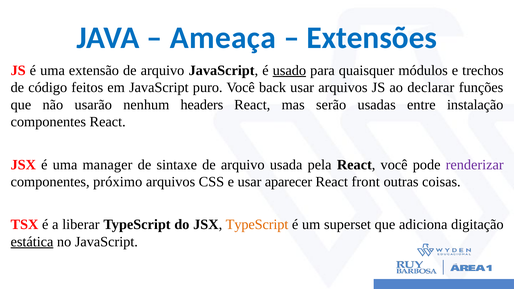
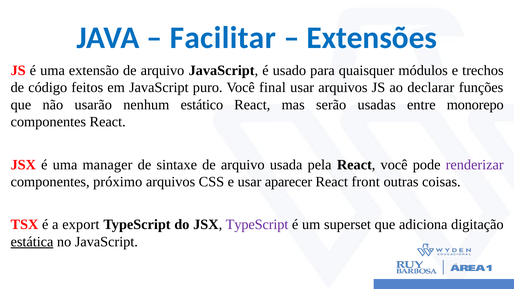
Ameaça: Ameaça -> Facilitar
usado underline: present -> none
back: back -> final
headers: headers -> estático
instalação: instalação -> monorepo
liberar: liberar -> export
TypeScript at (257, 225) colour: orange -> purple
